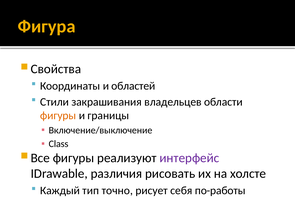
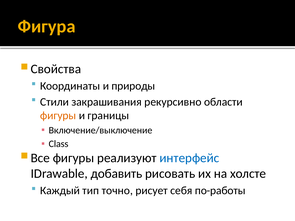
областей: областей -> природы
владельцев: владельцев -> рекурсивно
интерфейс colour: purple -> blue
различия: различия -> добавить
